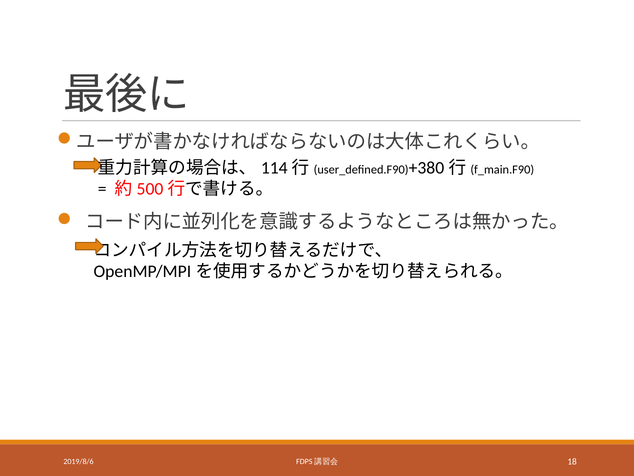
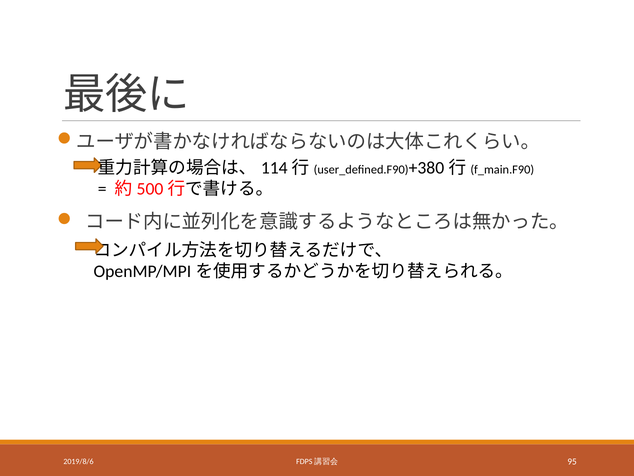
18: 18 -> 95
